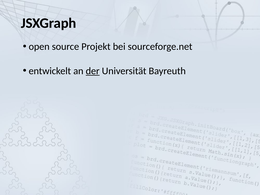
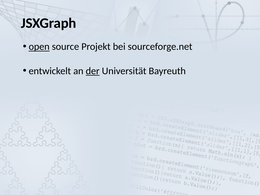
open underline: none -> present
